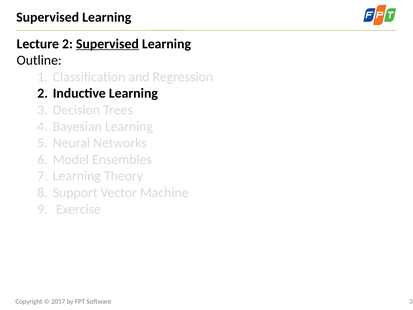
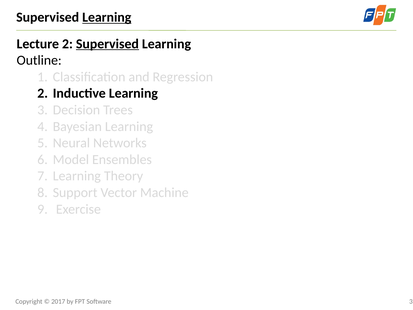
Learning at (107, 17) underline: none -> present
